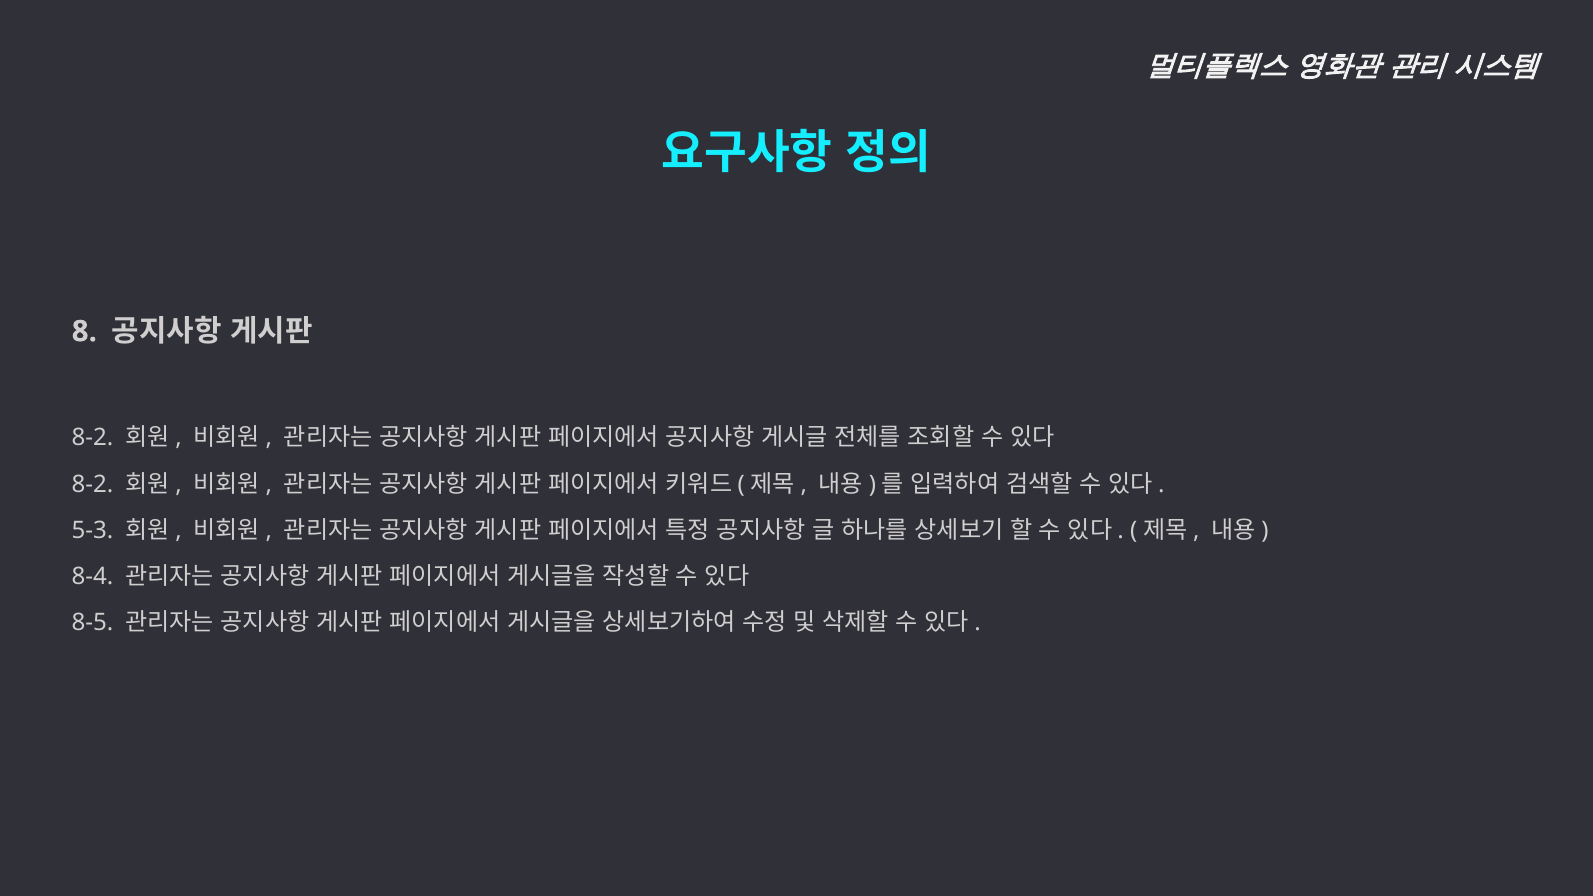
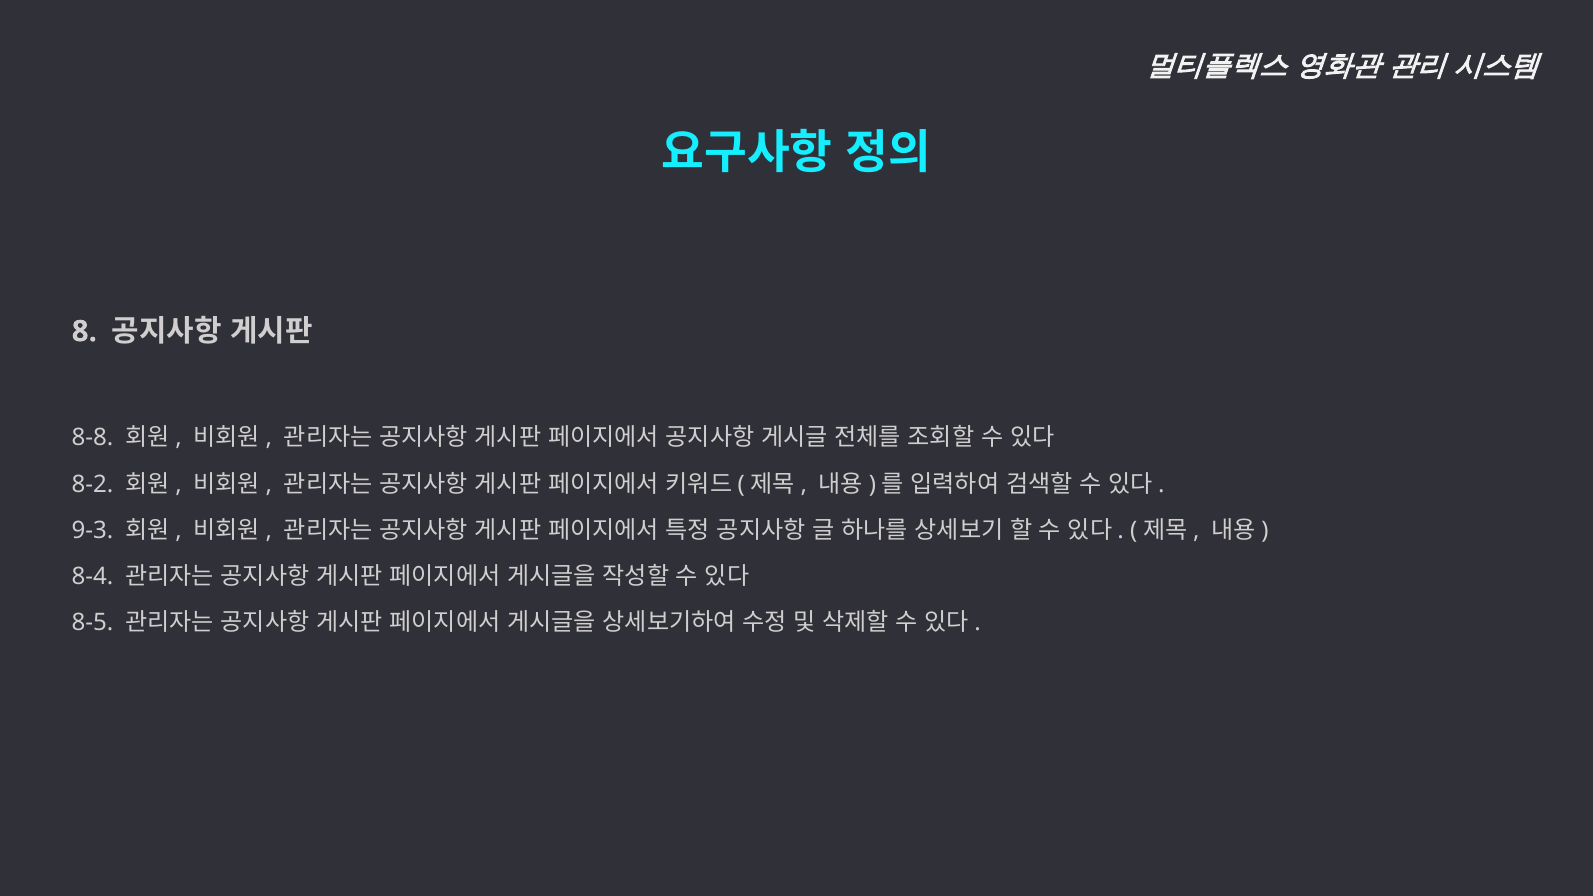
8-2 at (92, 438): 8-2 -> 8-8
5-3: 5-3 -> 9-3
